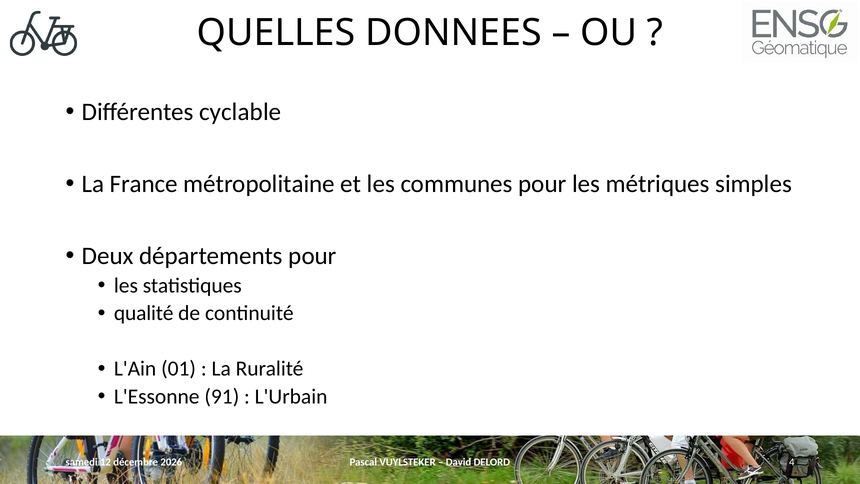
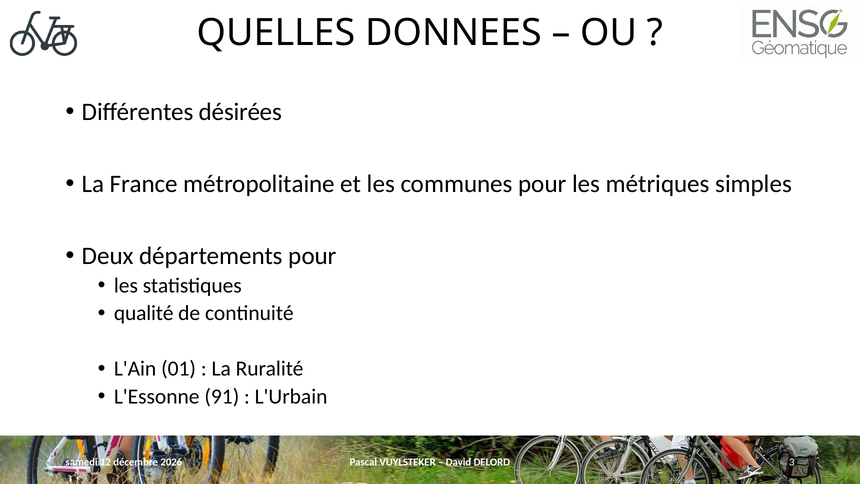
cyclable: cyclable -> désirées
4: 4 -> 3
